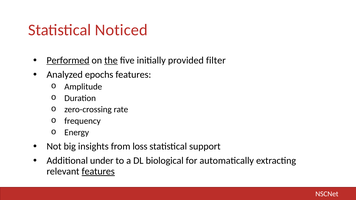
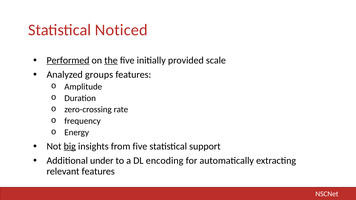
filter: filter -> scale
epochs: epochs -> groups
big underline: none -> present
from loss: loss -> five
biological: biological -> encoding
features at (98, 172) underline: present -> none
